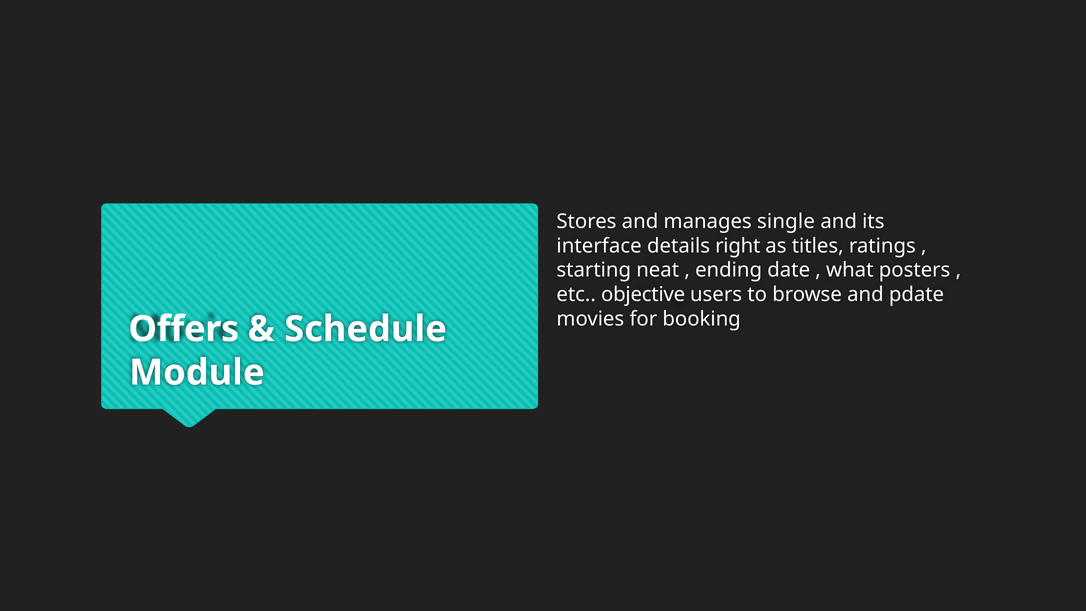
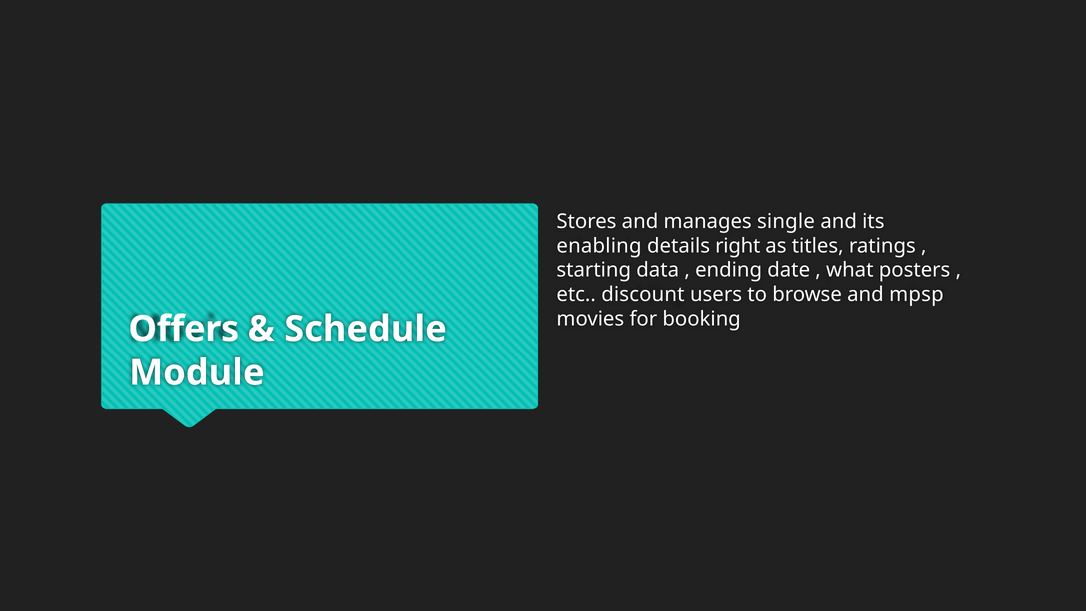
interface: interface -> enabling
neat: neat -> data
objective: objective -> discount
pdate: pdate -> mpsp
